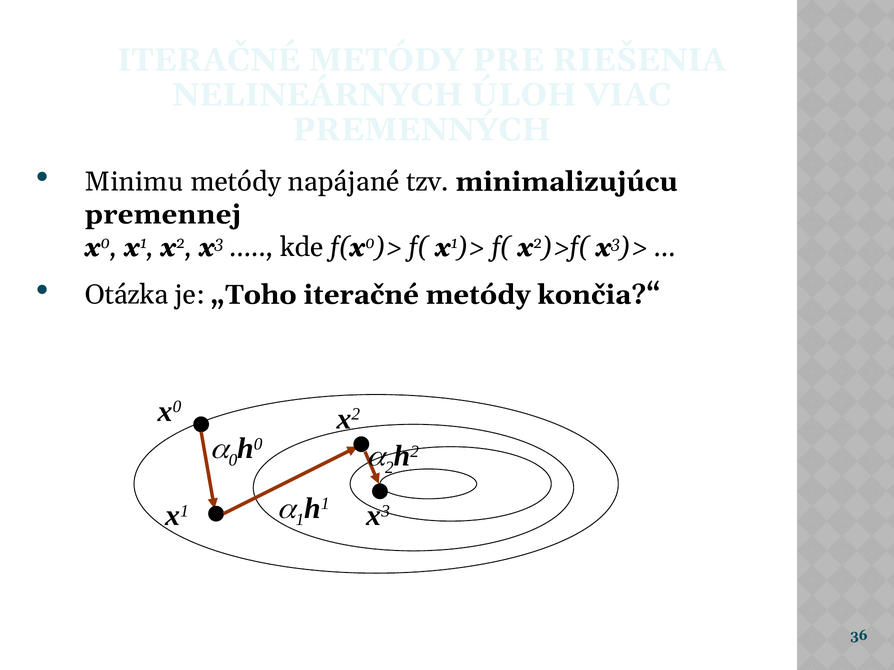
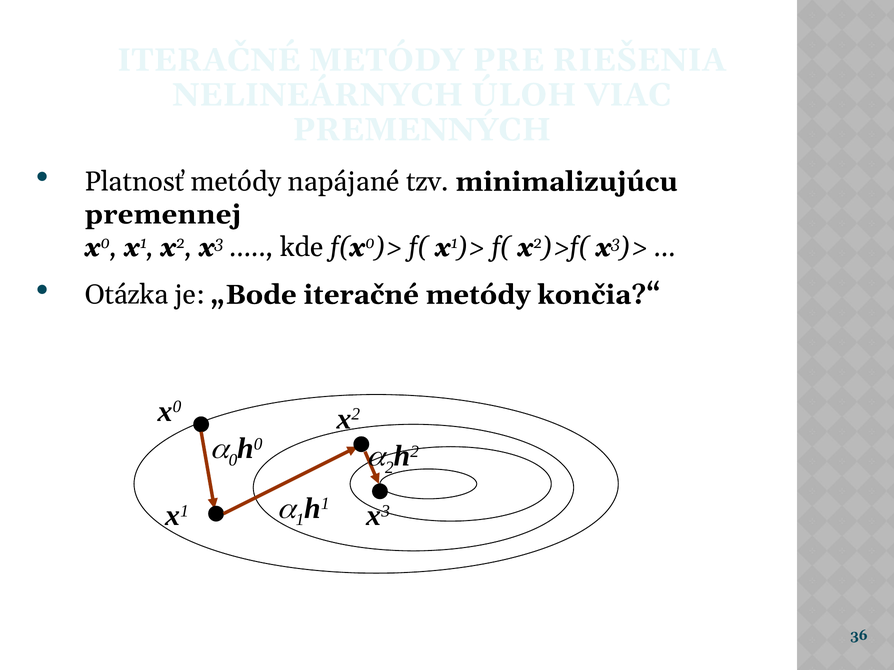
Minimu: Minimu -> Platnosť
„Toho: „Toho -> „Bode
